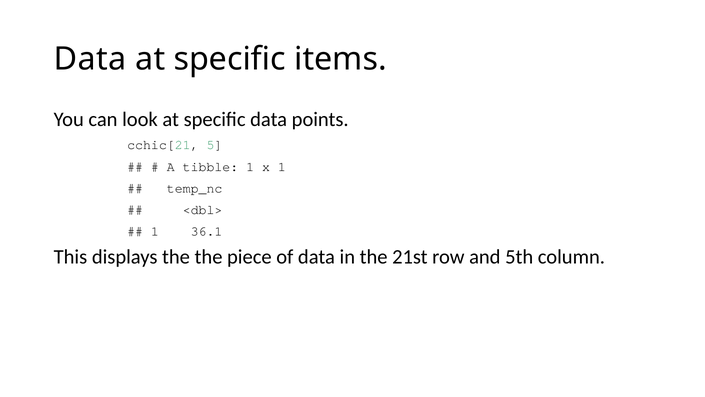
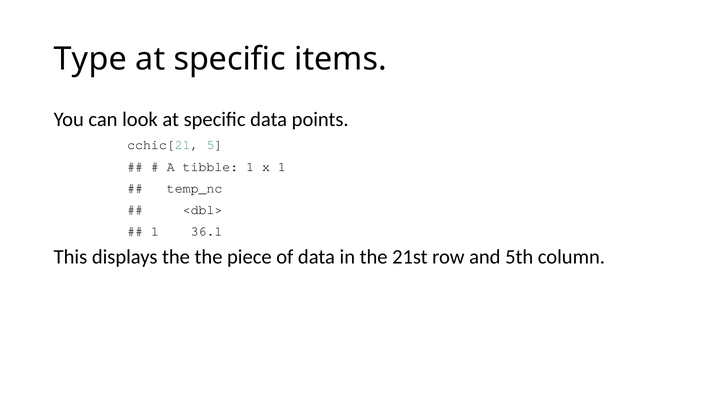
Data at (90, 59): Data -> Type
